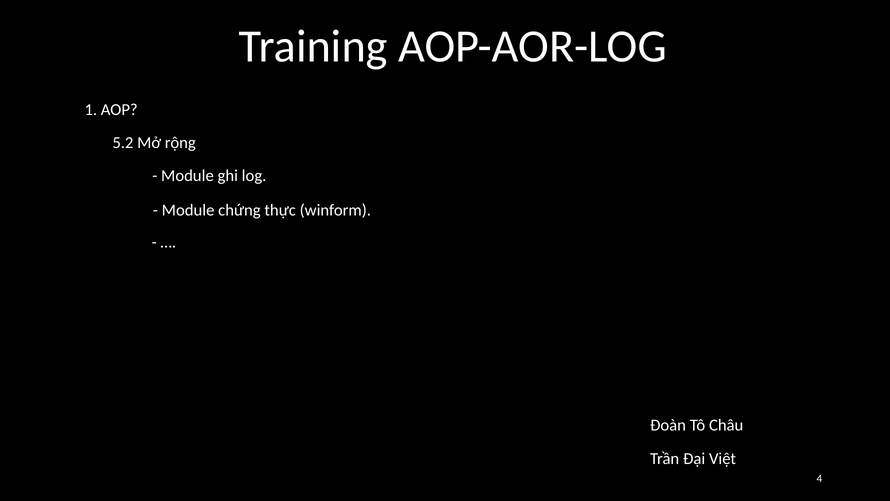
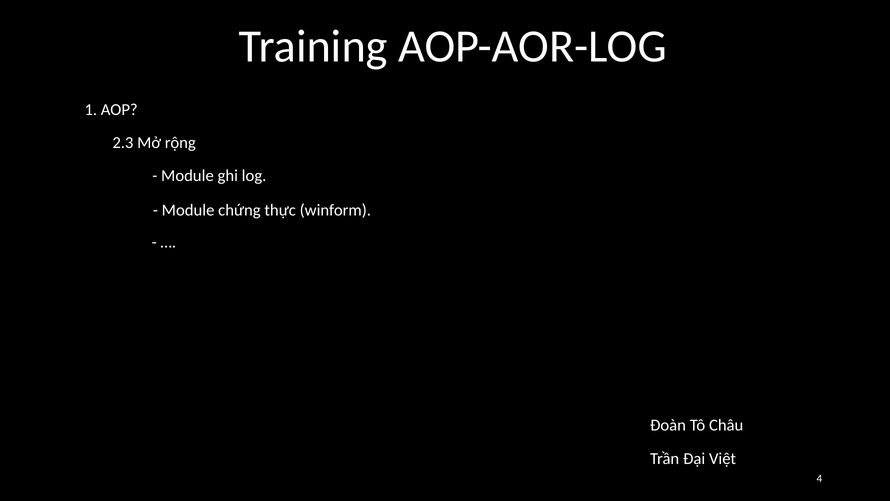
5.2: 5.2 -> 2.3
